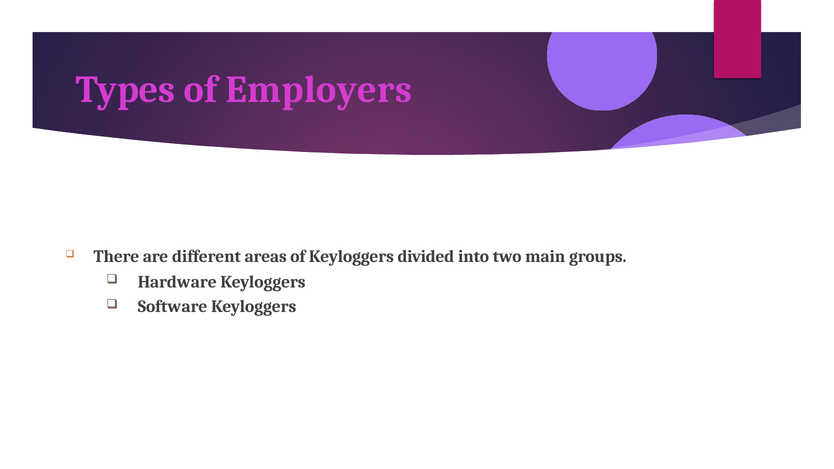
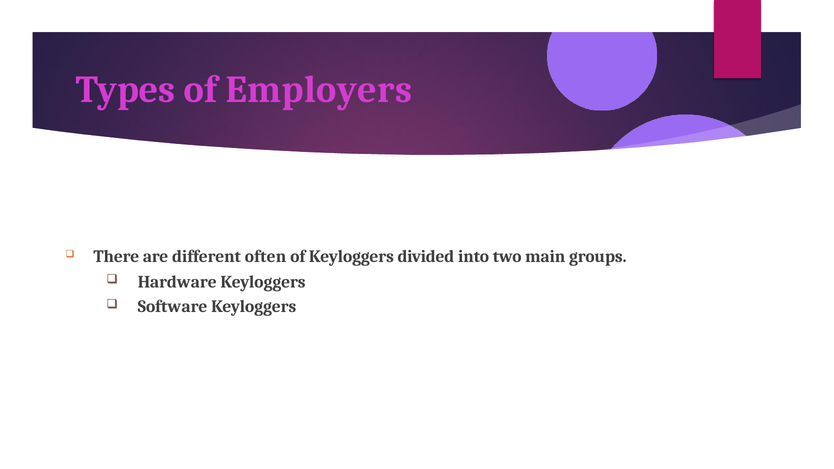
areas: areas -> often
